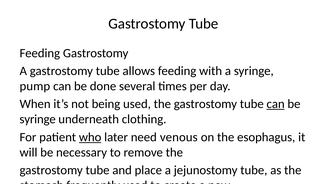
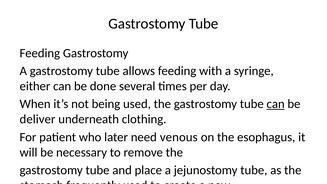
pump: pump -> either
syringe at (38, 119): syringe -> deliver
who underline: present -> none
